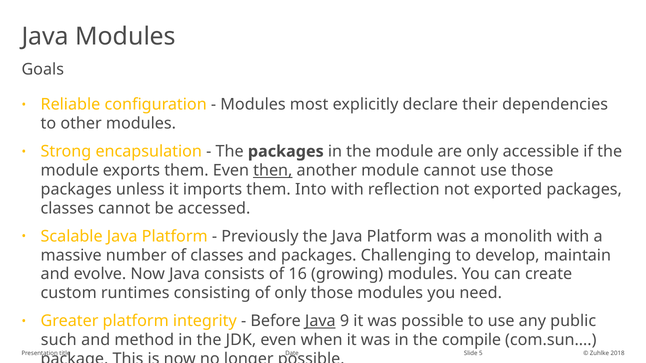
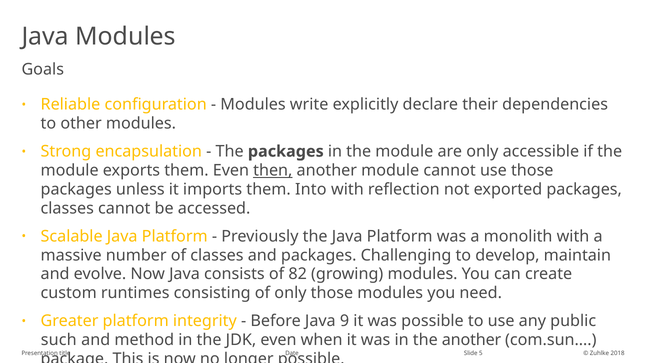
most: most -> write
16: 16 -> 82
Java at (320, 321) underline: present -> none
the compile: compile -> another
